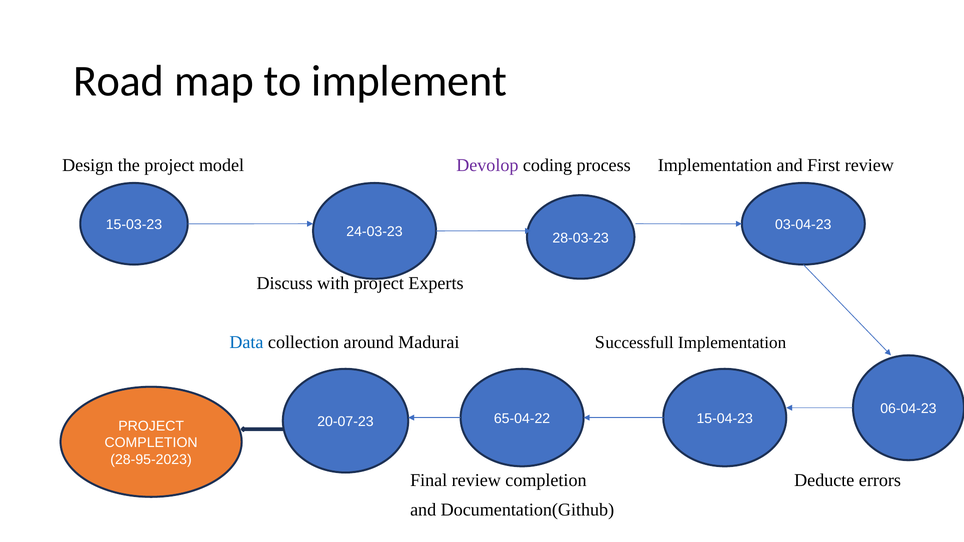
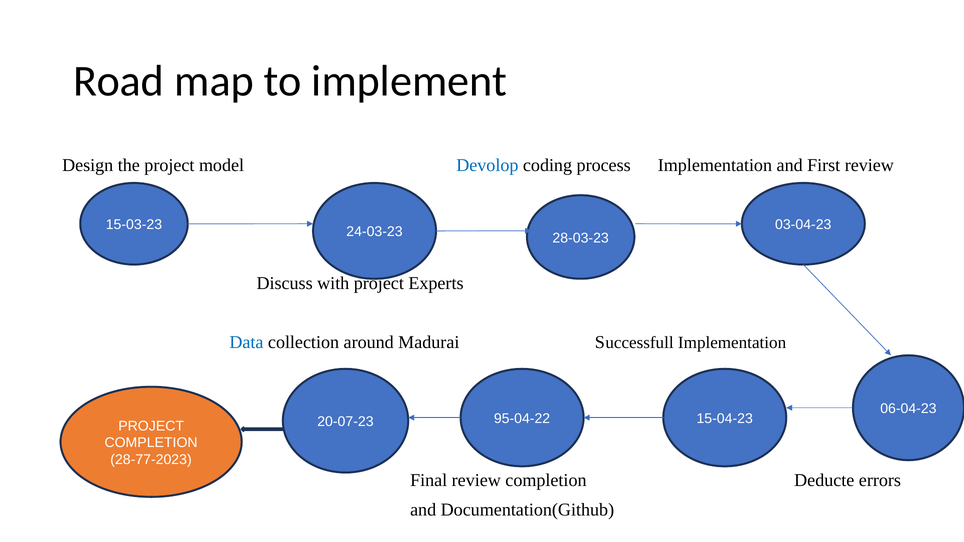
Devolop colour: purple -> blue
65-04-22: 65-04-22 -> 95-04-22
28-95-2023: 28-95-2023 -> 28-77-2023
